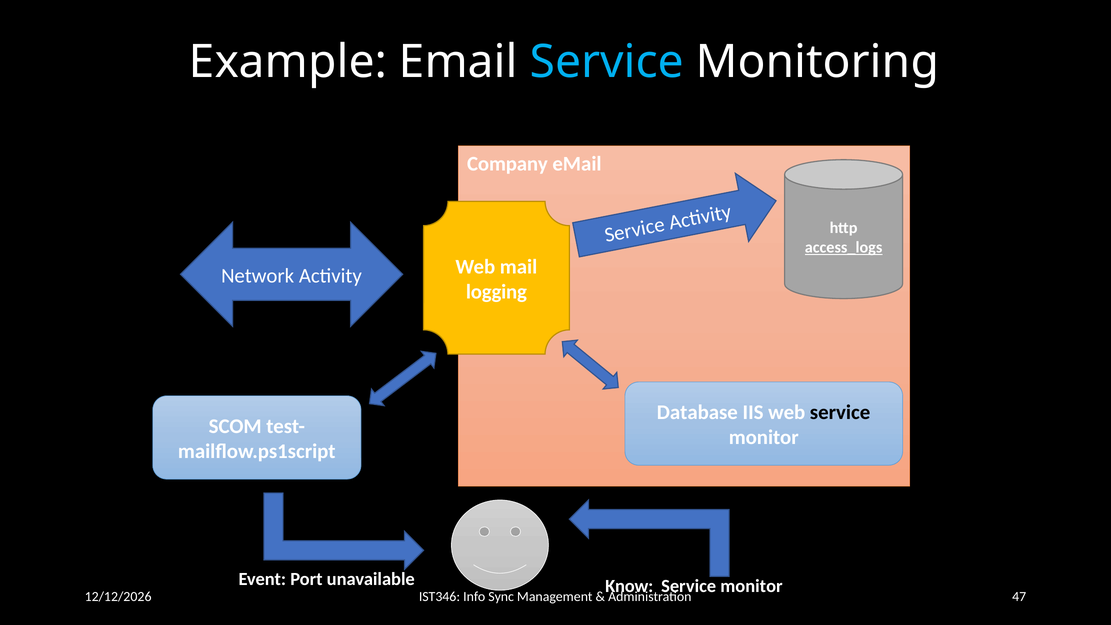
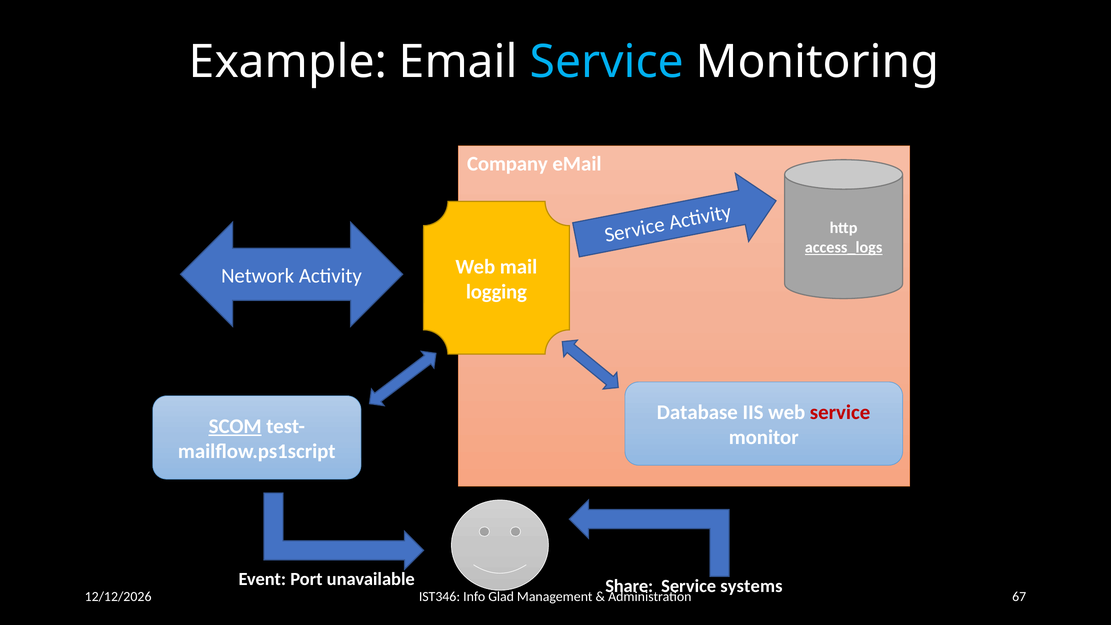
service at (840, 412) colour: black -> red
SCOM underline: none -> present
Know: Know -> Share
monitor at (751, 586): monitor -> systems
47: 47 -> 67
Sync: Sync -> Glad
